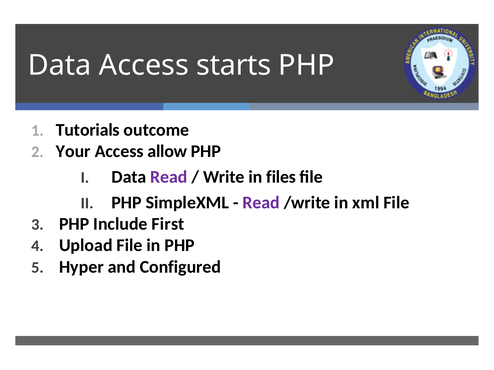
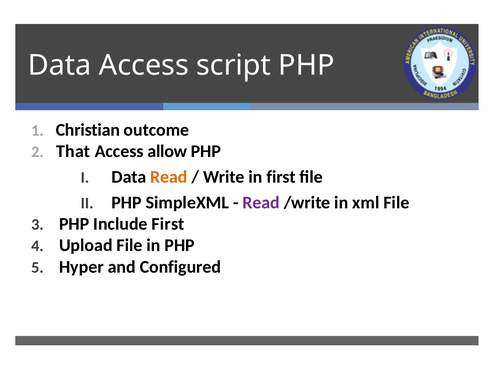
starts: starts -> script
Tutorials: Tutorials -> Christian
Your: Your -> That
Read at (169, 177) colour: purple -> orange
in files: files -> first
